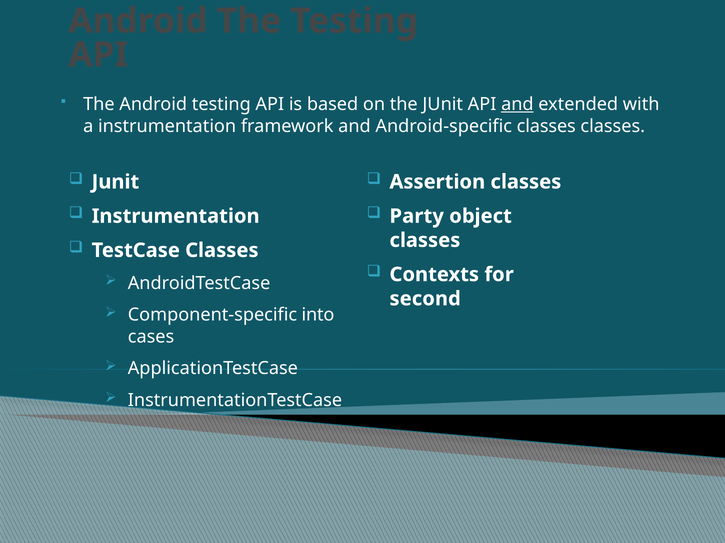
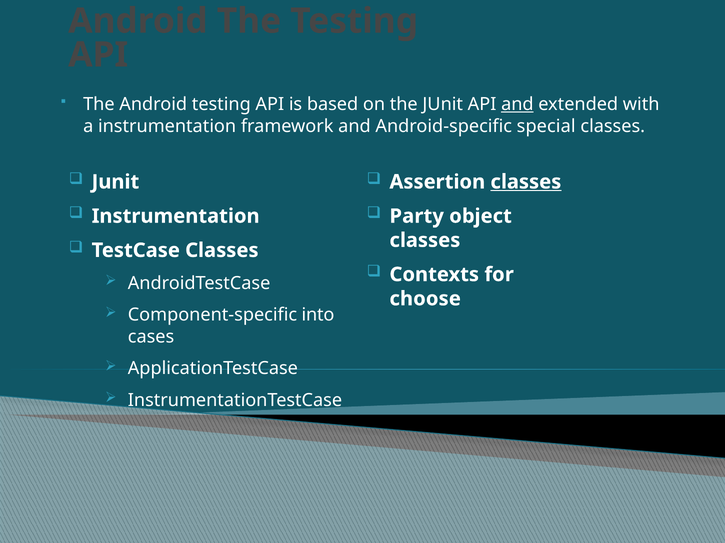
Android-specific classes: classes -> special
classes at (526, 182) underline: none -> present
second: second -> choose
